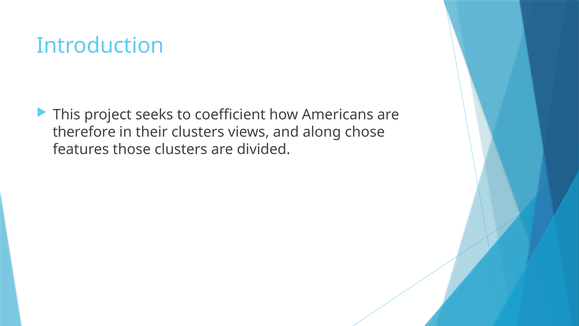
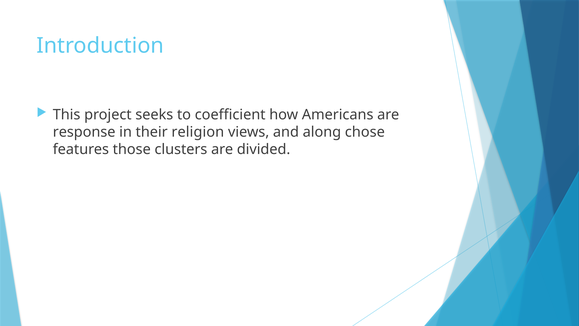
therefore: therefore -> response
their clusters: clusters -> religion
